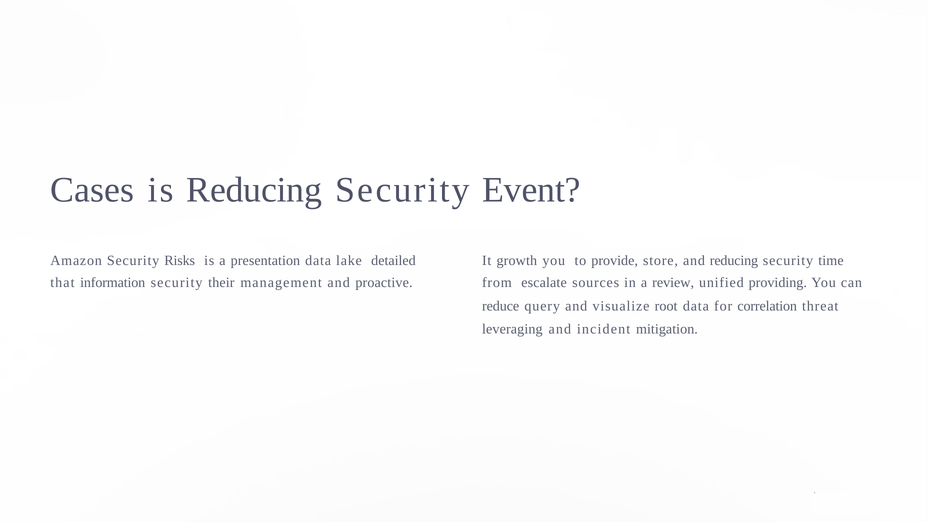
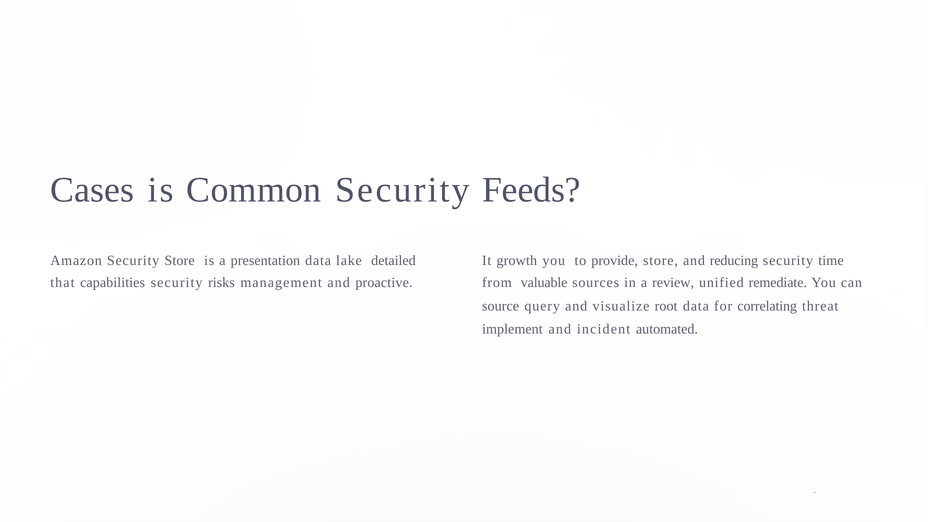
is Reducing: Reducing -> Common
Event: Event -> Feeds
Security Risks: Risks -> Store
escalate: escalate -> valuable
providing: providing -> remediate
information: information -> capabilities
their: their -> risks
reduce: reduce -> source
correlation: correlation -> correlating
leveraging: leveraging -> implement
mitigation: mitigation -> automated
